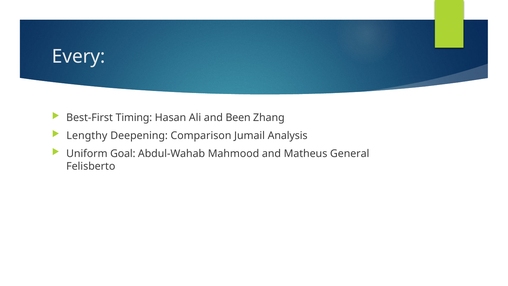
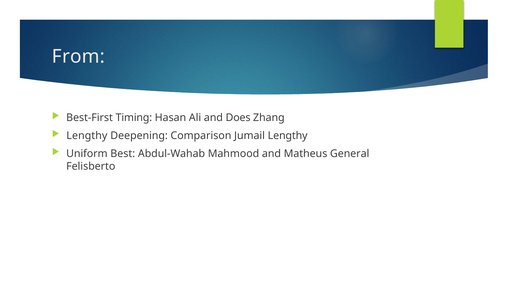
Every: Every -> From
Been: Been -> Does
Jumail Analysis: Analysis -> Lengthy
Goal: Goal -> Best
